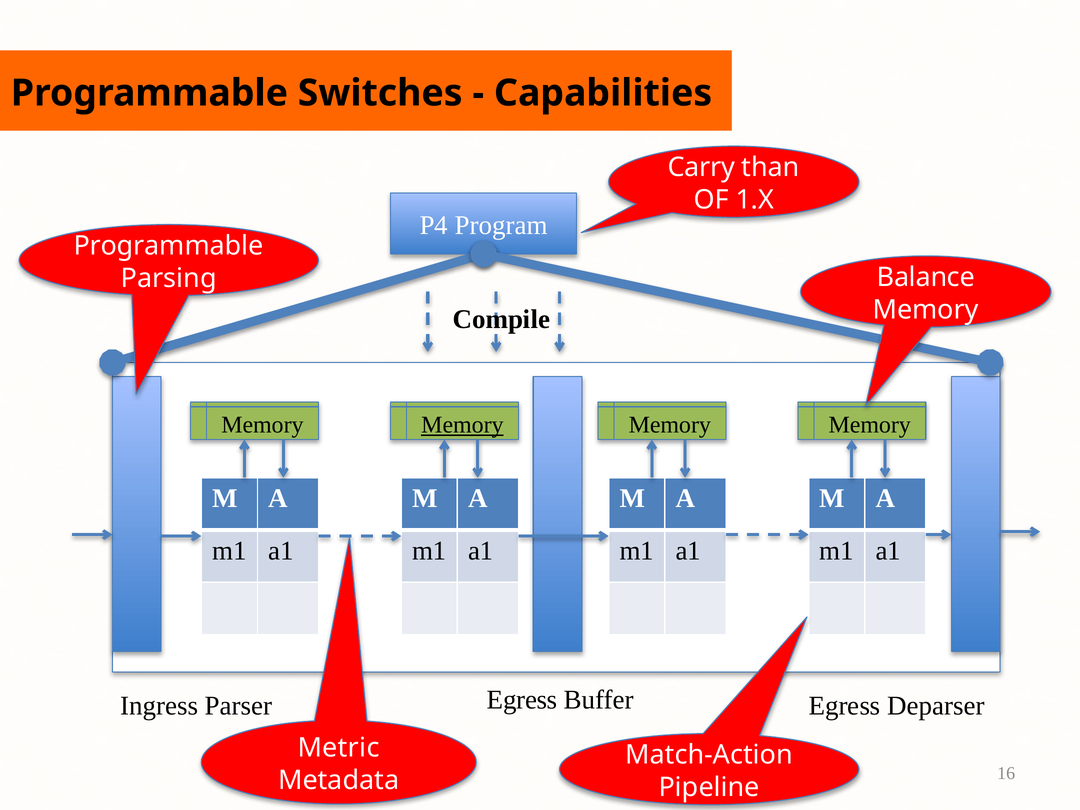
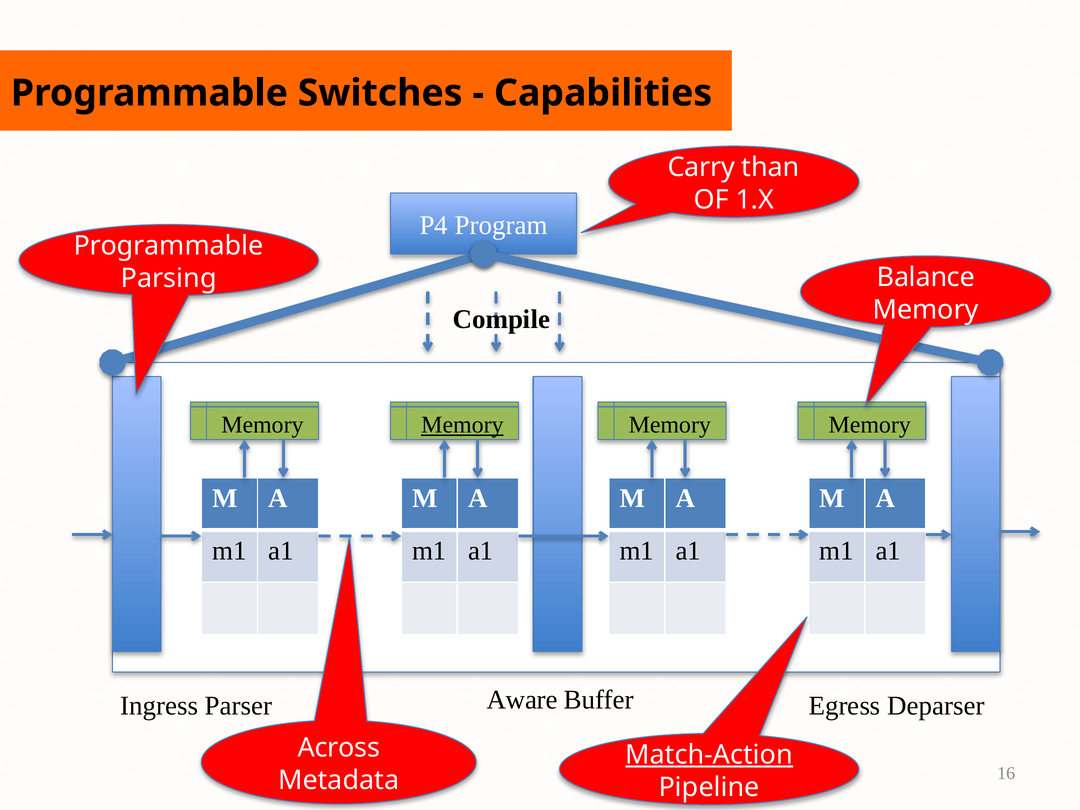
Egress at (522, 700): Egress -> Aware
Metric: Metric -> Across
Match-Action underline: none -> present
